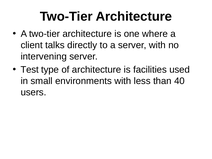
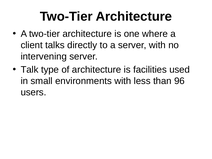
Test: Test -> Talk
40: 40 -> 96
